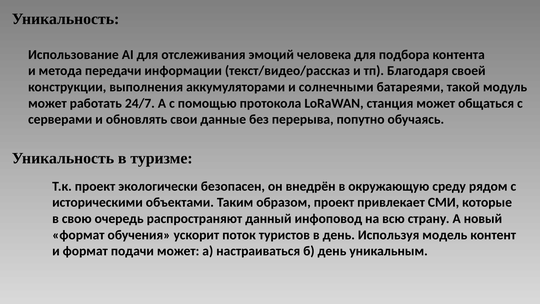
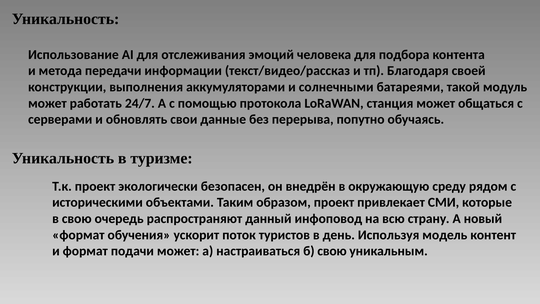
б день: день -> свою
